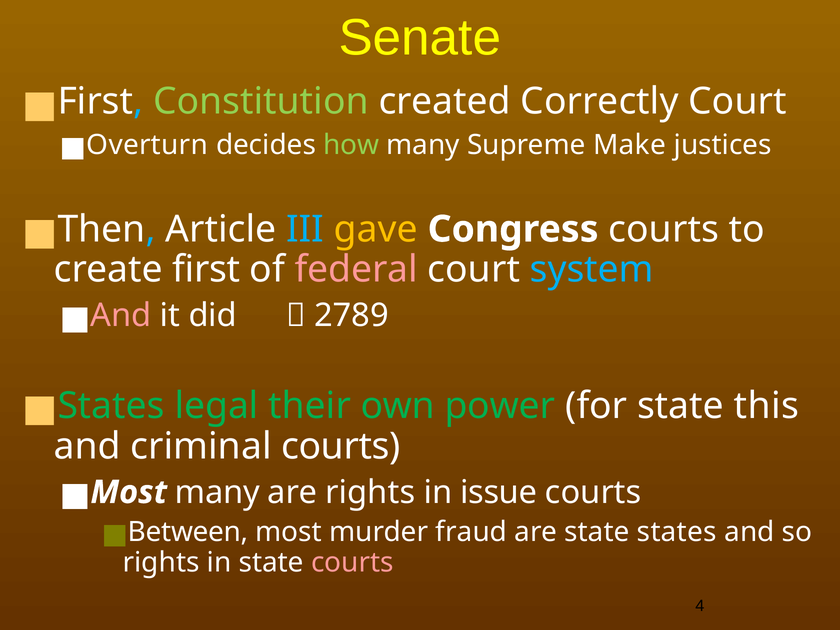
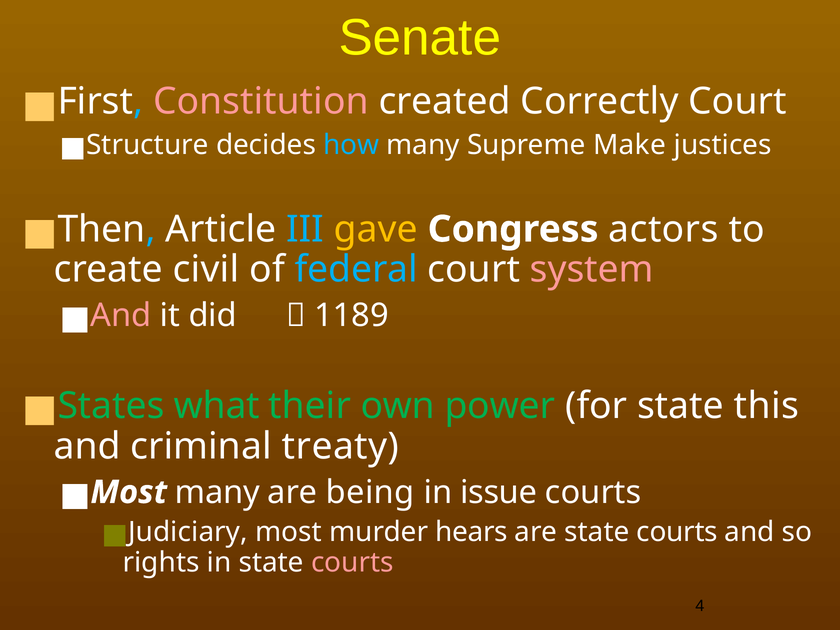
Constitution colour: light green -> pink
Overturn: Overturn -> Structure
how colour: light green -> light blue
Congress courts: courts -> actors
create first: first -> civil
federal colour: pink -> light blue
system colour: light blue -> pink
2789: 2789 -> 1189
legal: legal -> what
criminal courts: courts -> treaty
are rights: rights -> being
Between: Between -> Judiciary
fraud: fraud -> hears
are state states: states -> courts
